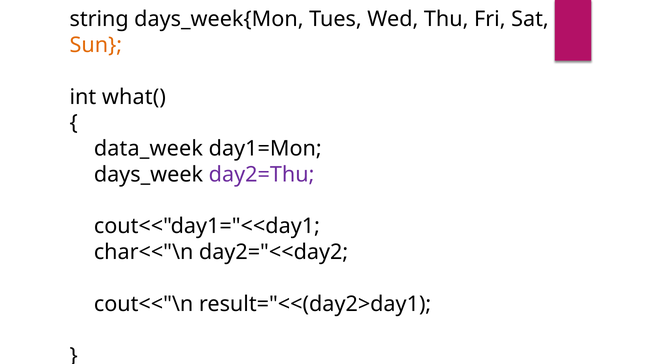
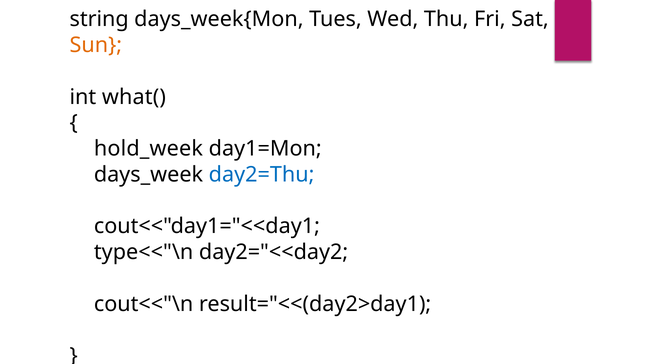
data_week: data_week -> hold_week
day2=Thu colour: purple -> blue
char<<"\n: char<<"\n -> type<<"\n
